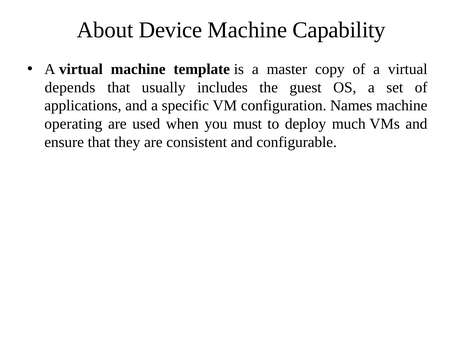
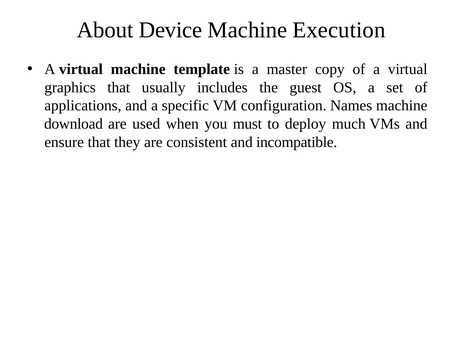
Capability: Capability -> Execution
depends: depends -> graphics
operating: operating -> download
configurable: configurable -> incompatible
